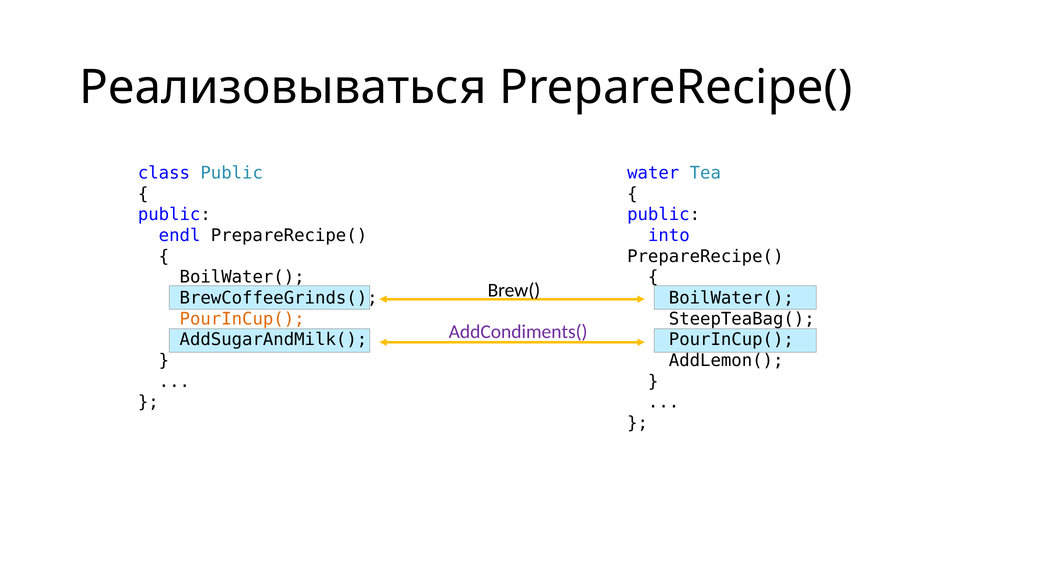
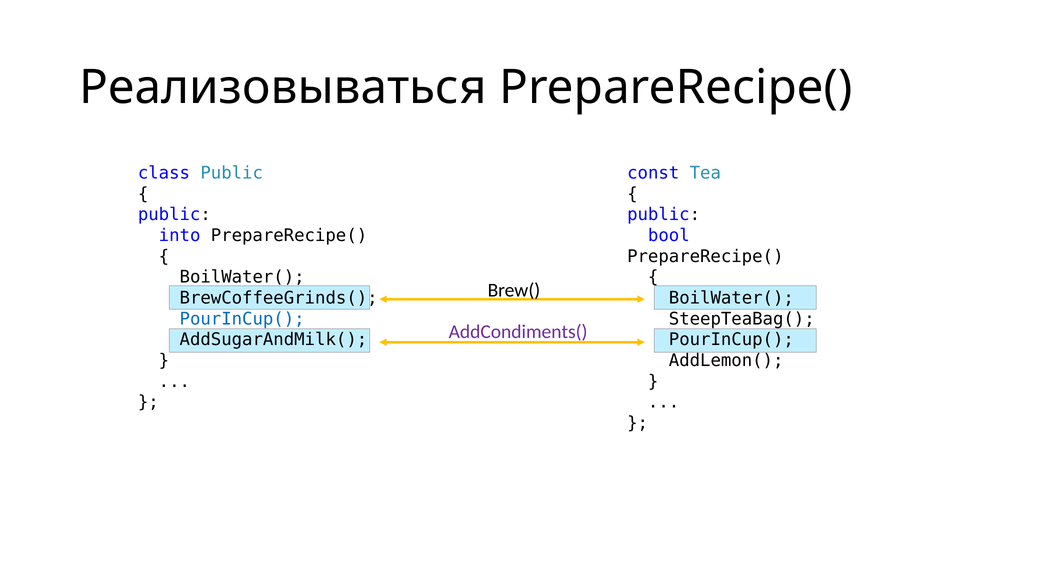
water: water -> const
endl: endl -> into
into: into -> bool
PourInCup( at (242, 319) colour: orange -> blue
